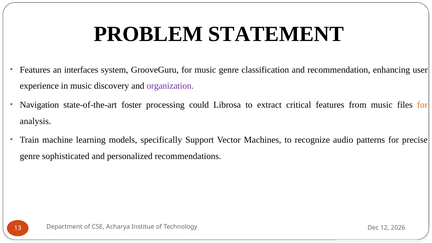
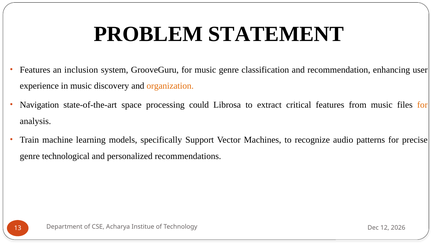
interfaces: interfaces -> inclusion
organization colour: purple -> orange
foster: foster -> space
sophisticated: sophisticated -> technological
